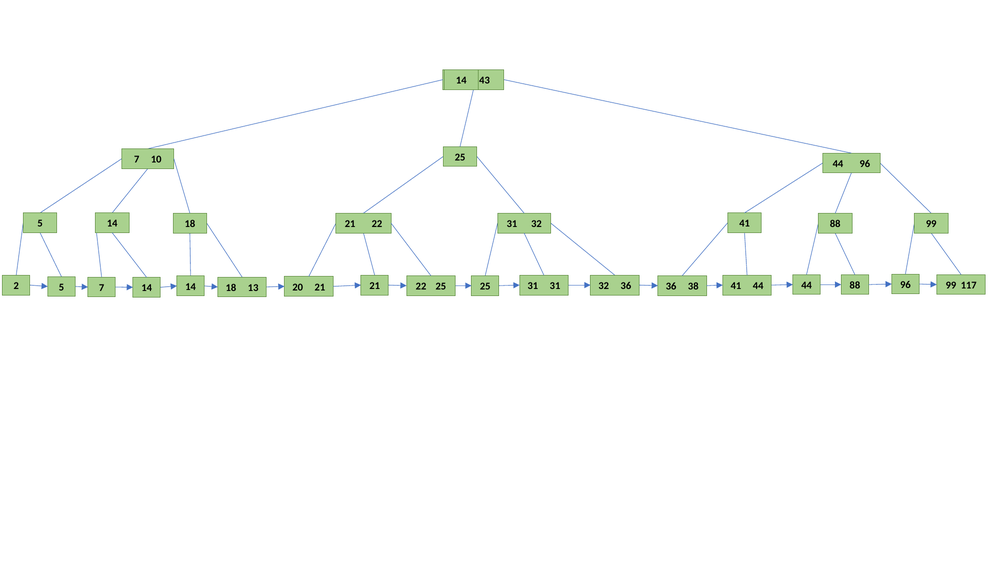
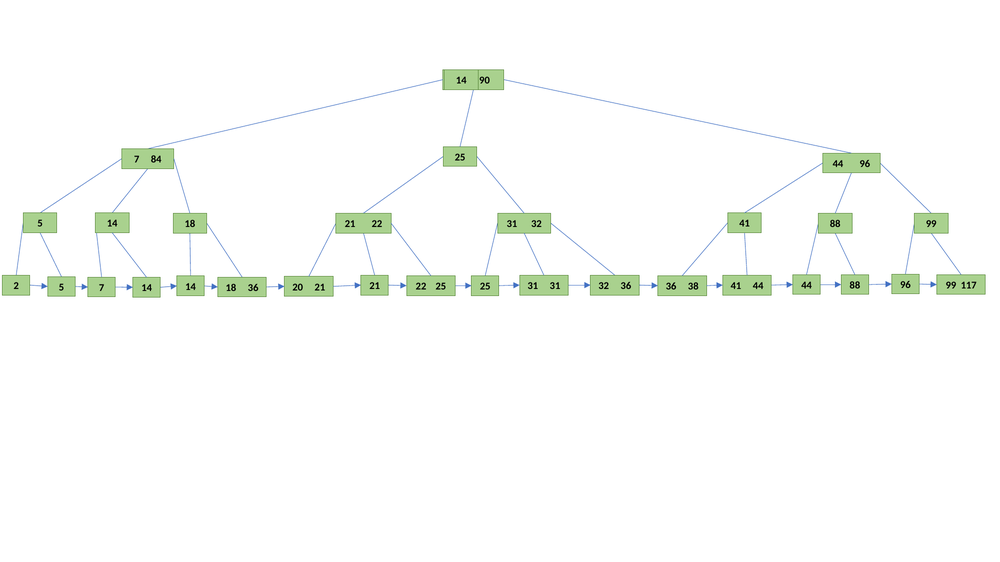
43: 43 -> 90
10: 10 -> 84
18 13: 13 -> 36
